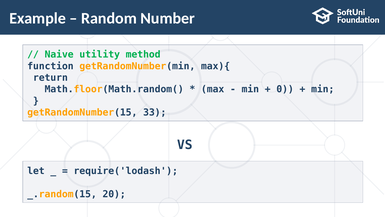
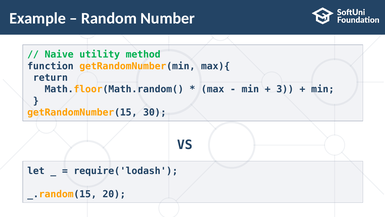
0: 0 -> 3
33: 33 -> 30
